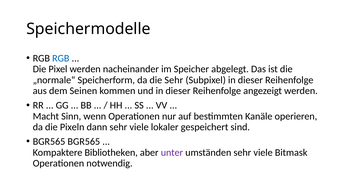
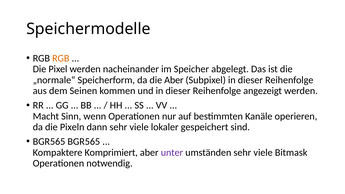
RGB at (61, 58) colour: blue -> orange
die Sehr: Sehr -> Aber
Bibliotheken: Bibliotheken -> Komprimiert
